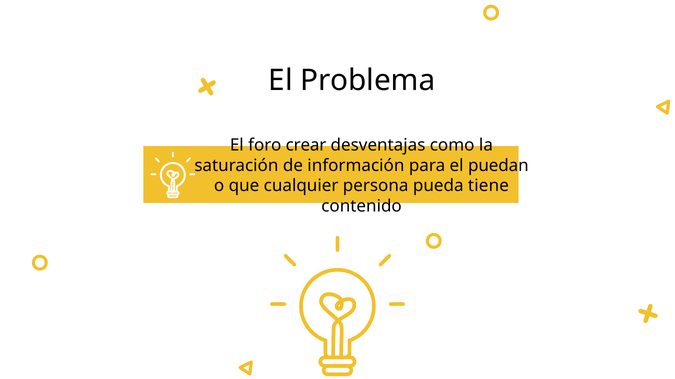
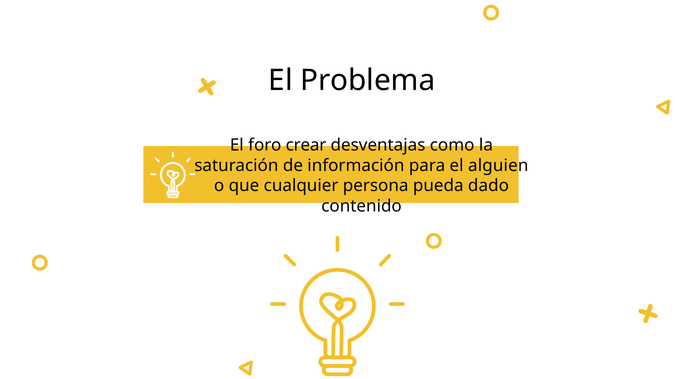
puedan: puedan -> alguien
tiene: tiene -> dado
